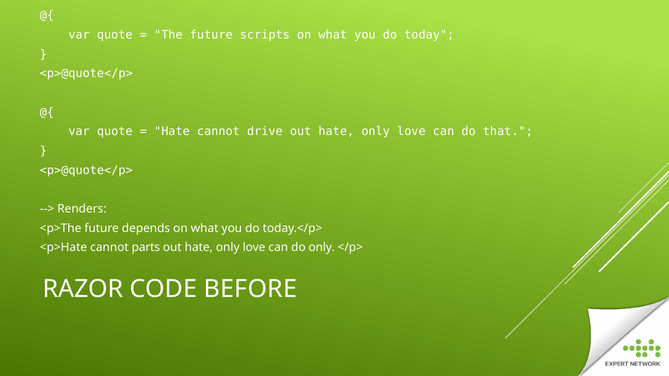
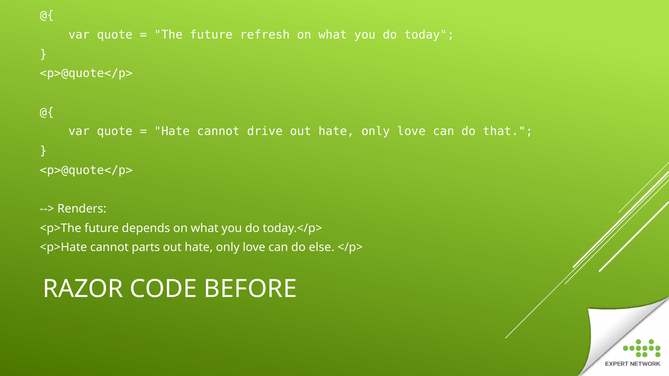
scripts: scripts -> refresh
do only: only -> else
